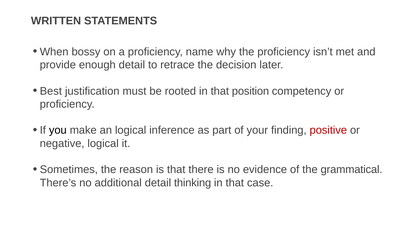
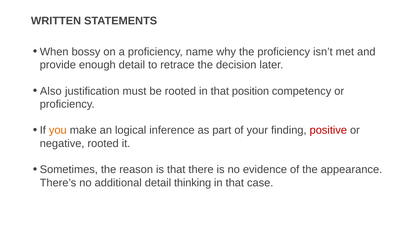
Best: Best -> Also
you colour: black -> orange
negative logical: logical -> rooted
grammatical: grammatical -> appearance
